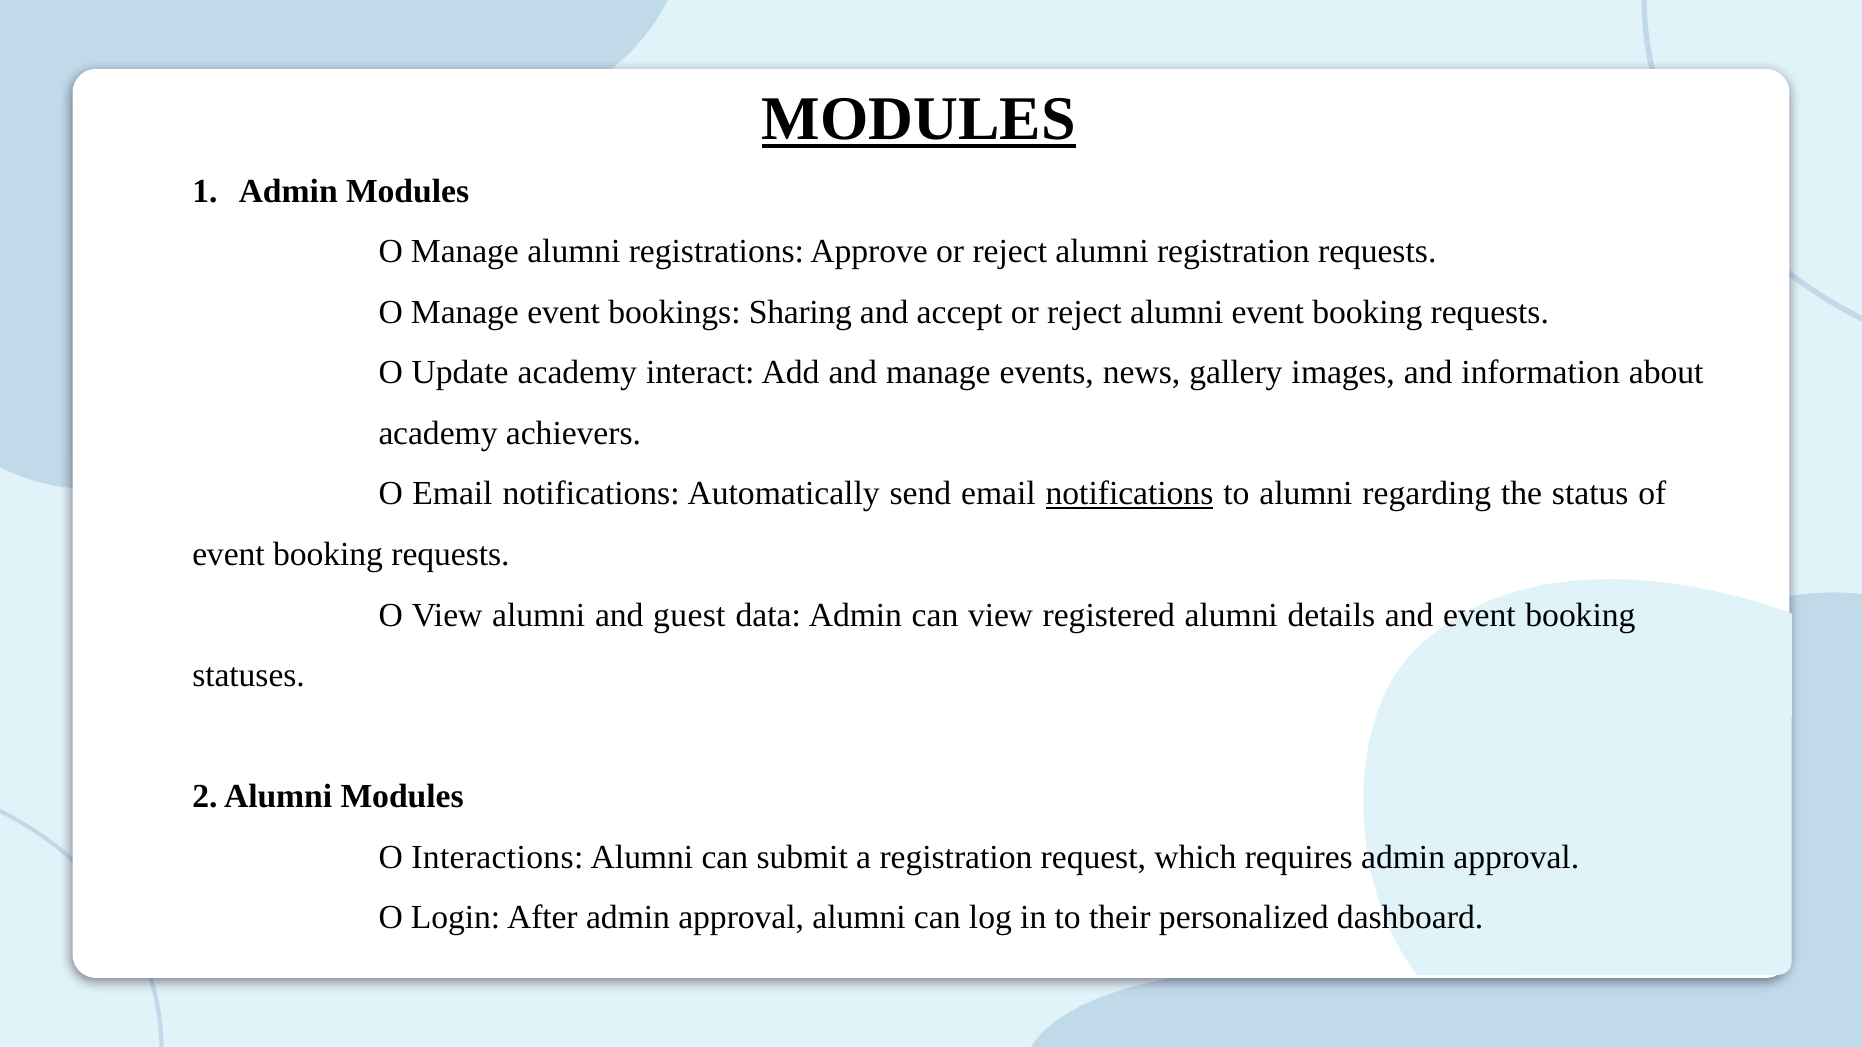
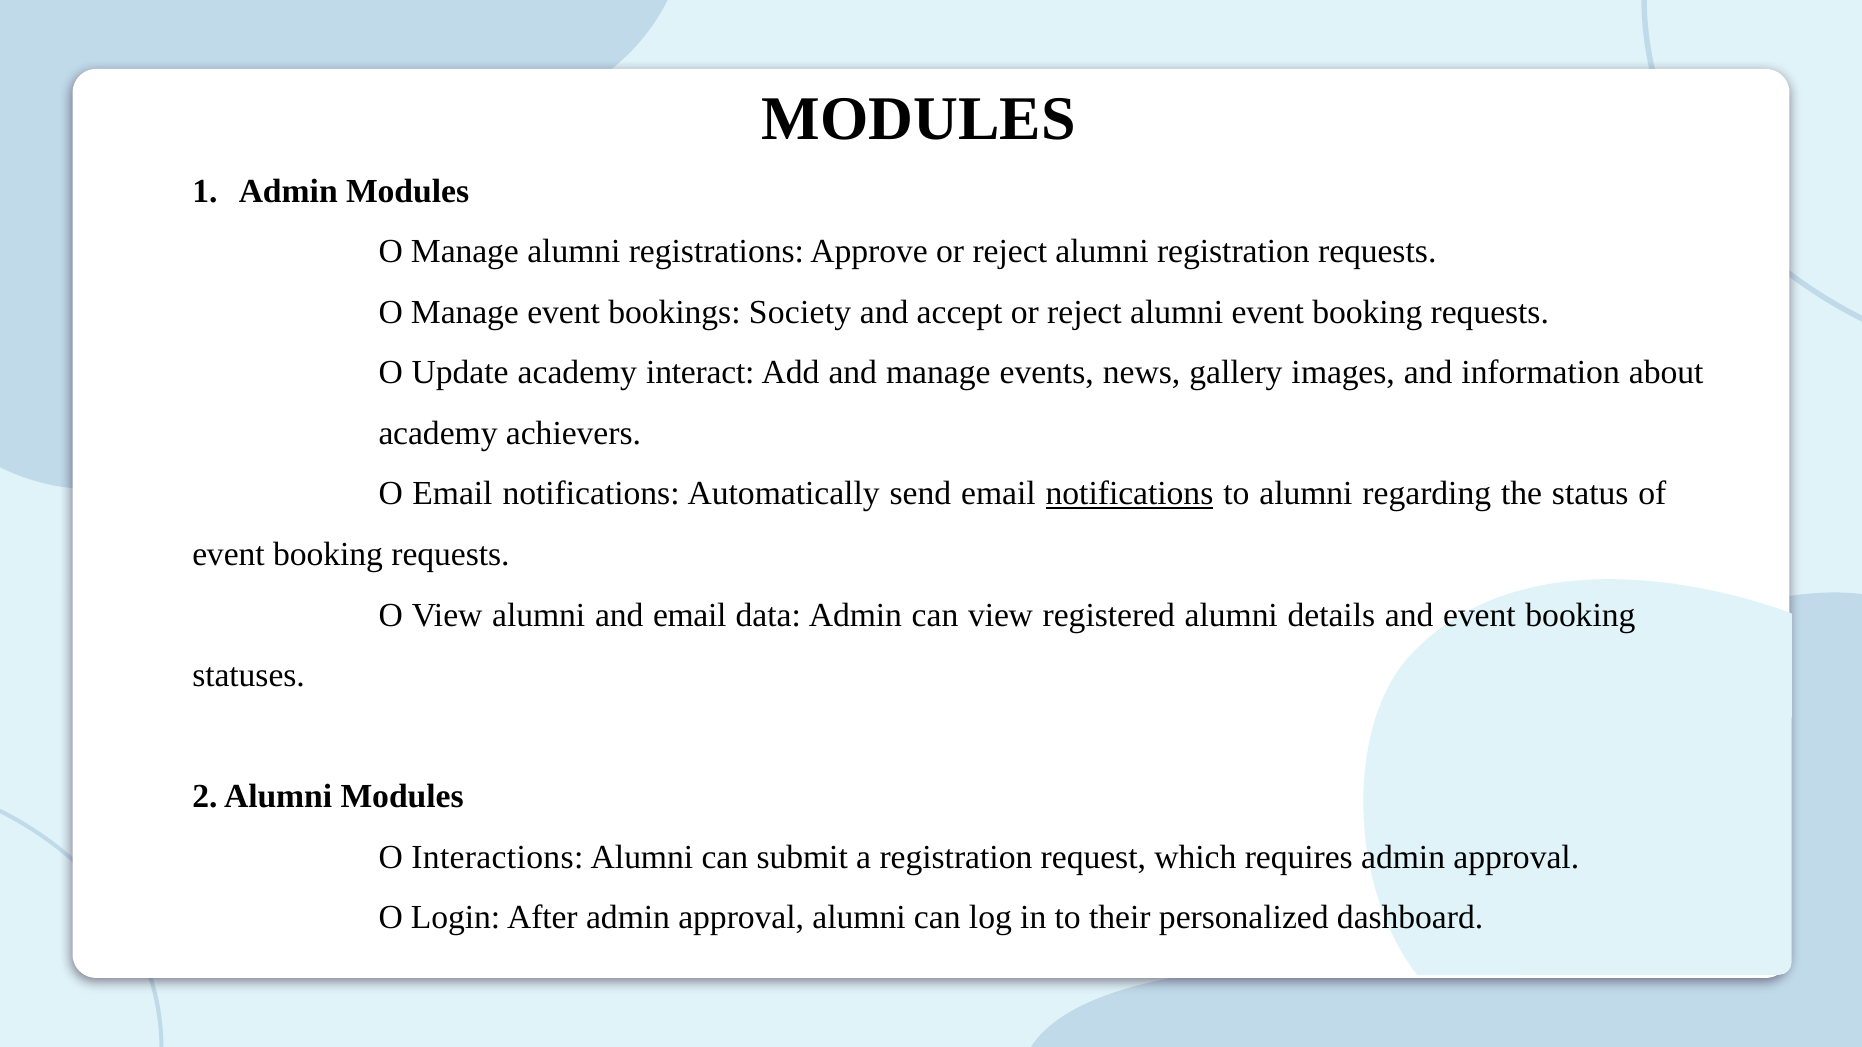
MODULES at (919, 120) underline: present -> none
Sharing: Sharing -> Society
and guest: guest -> email
